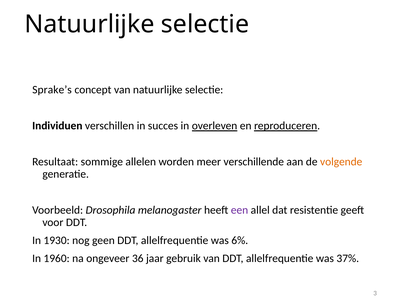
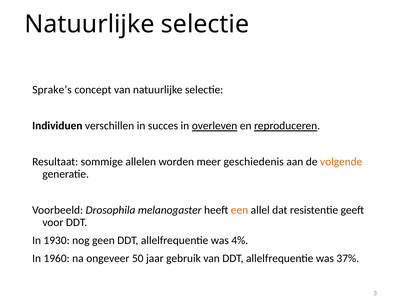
verschillende: verschillende -> geschiedenis
een colour: purple -> orange
6%: 6% -> 4%
36: 36 -> 50
